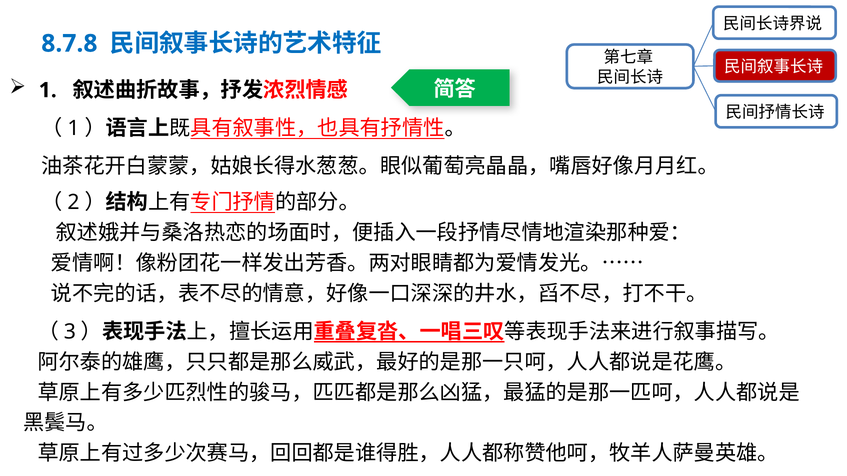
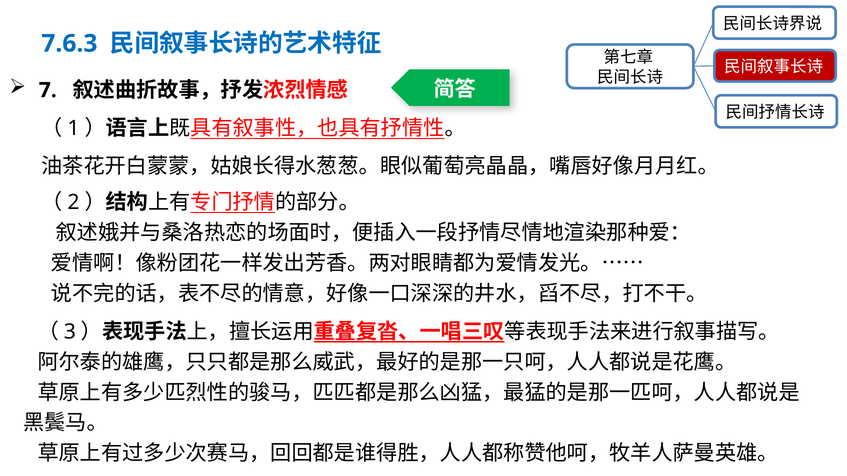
8.7.8: 8.7.8 -> 7.6.3
1: 1 -> 7
